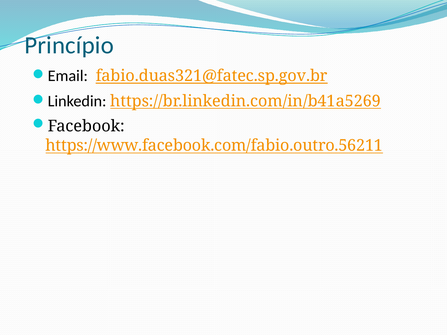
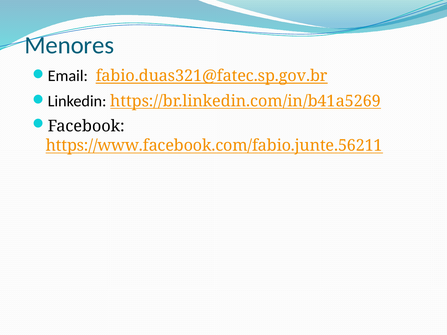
Princípio: Princípio -> Menores
https://www.facebook.com/fabio.outro.56211: https://www.facebook.com/fabio.outro.56211 -> https://www.facebook.com/fabio.junte.56211
